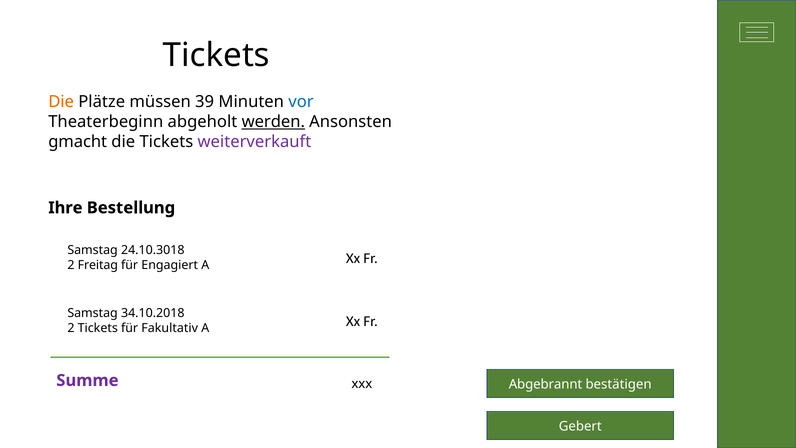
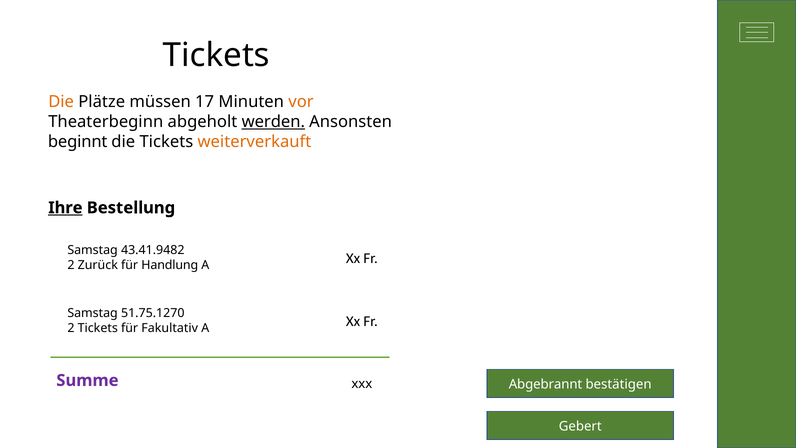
39: 39 -> 17
vor colour: blue -> orange
gmacht: gmacht -> beginnt
weiterverkauft colour: purple -> orange
Ihre underline: none -> present
24.10.3018: 24.10.3018 -> 43.41.9482
Freitag: Freitag -> Zurück
Engagiert: Engagiert -> Handlung
34.10.2018: 34.10.2018 -> 51.75.1270
